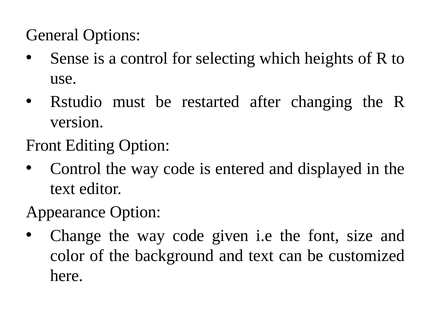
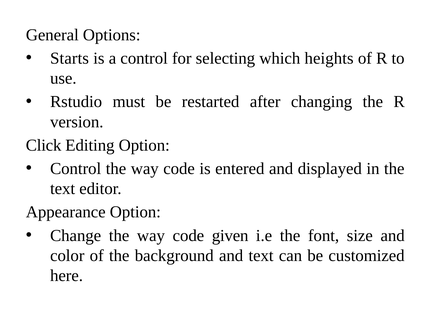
Sense: Sense -> Starts
Front: Front -> Click
